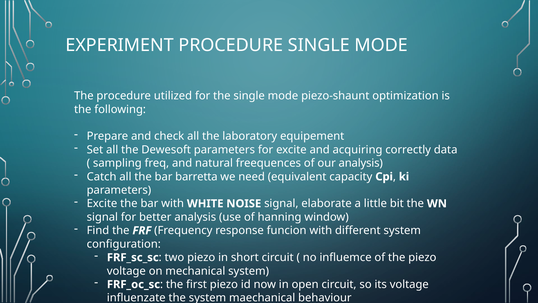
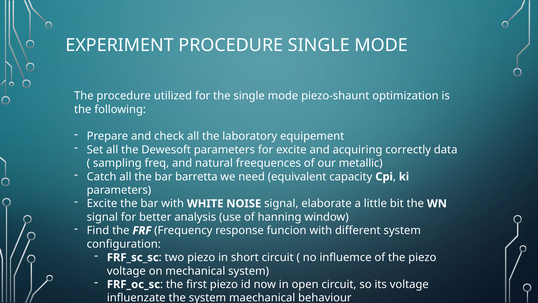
our analysis: analysis -> metallic
